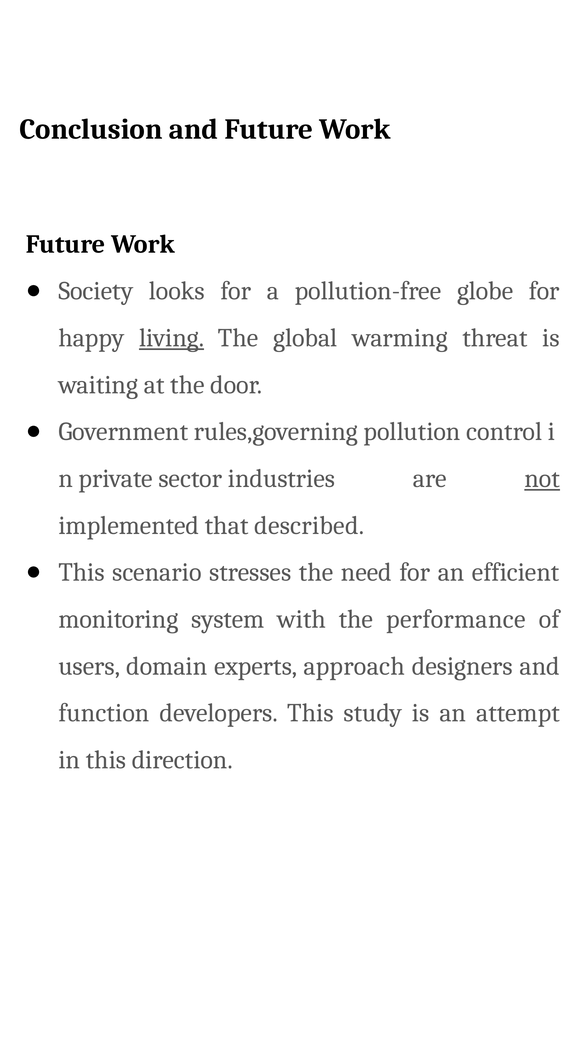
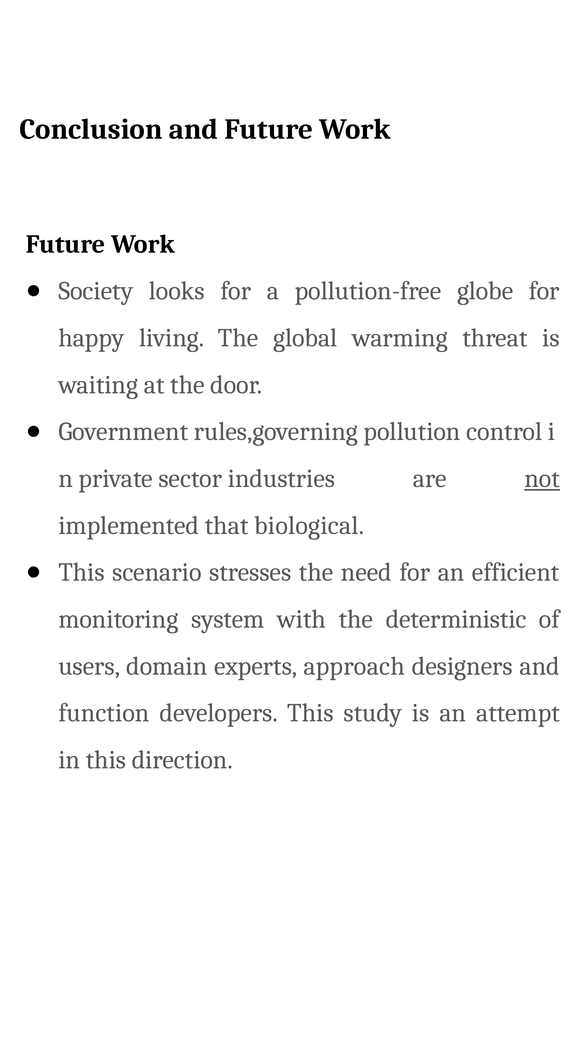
living underline: present -> none
described: described -> biological
performance: performance -> deterministic
